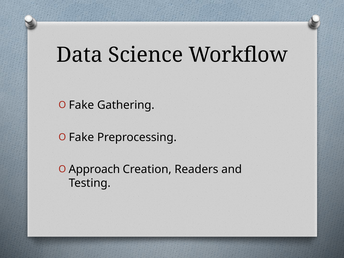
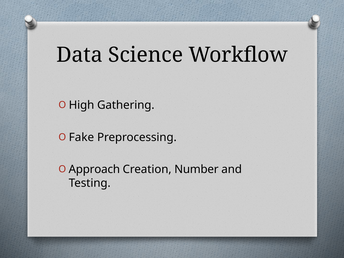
Fake at (81, 105): Fake -> High
Readers: Readers -> Number
